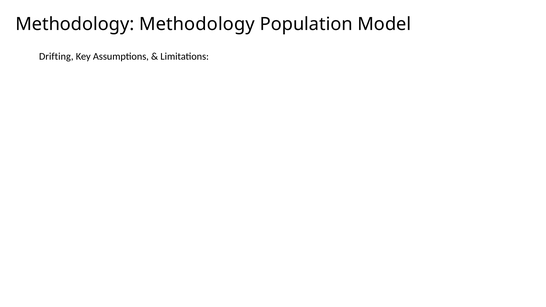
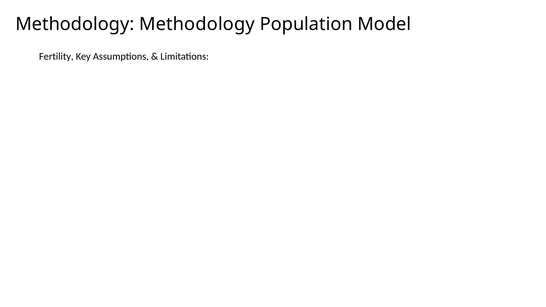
Drifting: Drifting -> Fertility
